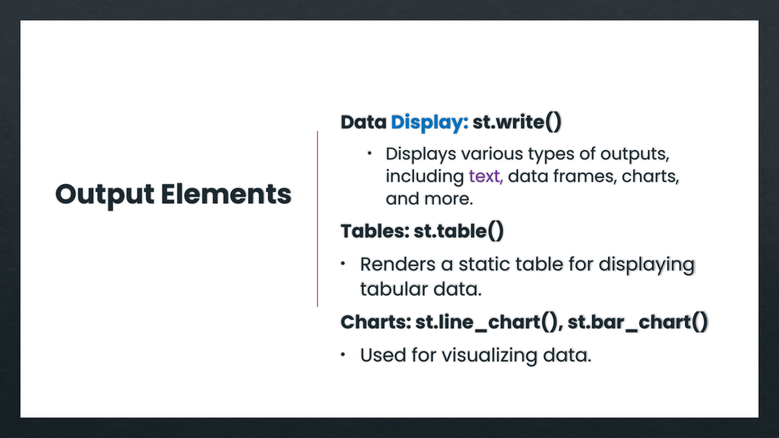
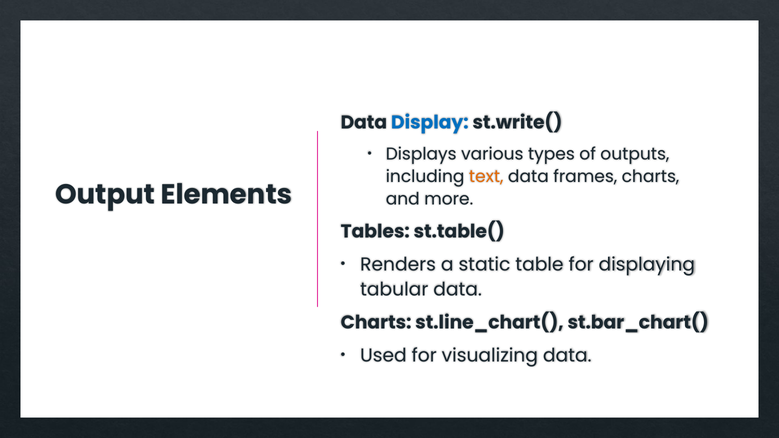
text colour: purple -> orange
